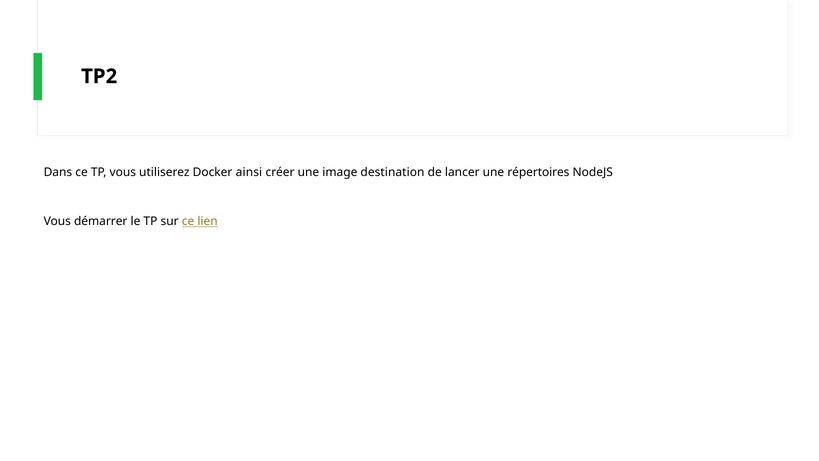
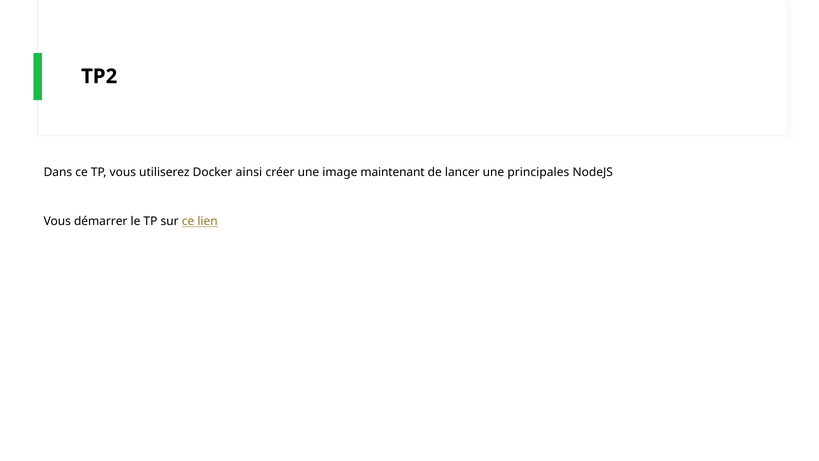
destination: destination -> maintenant
répertoires: répertoires -> principales
